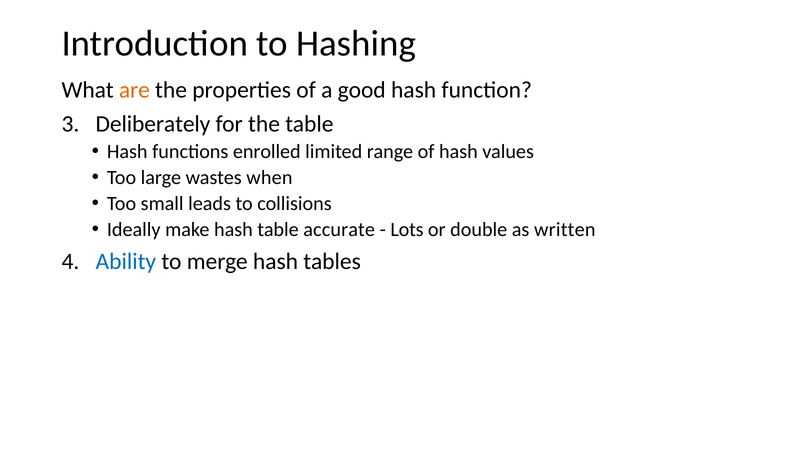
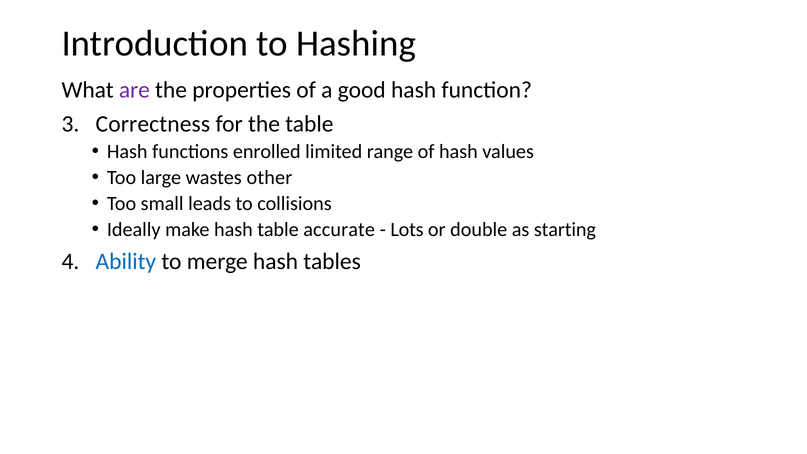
are colour: orange -> purple
Deliberately: Deliberately -> Correctness
when: when -> other
written: written -> starting
